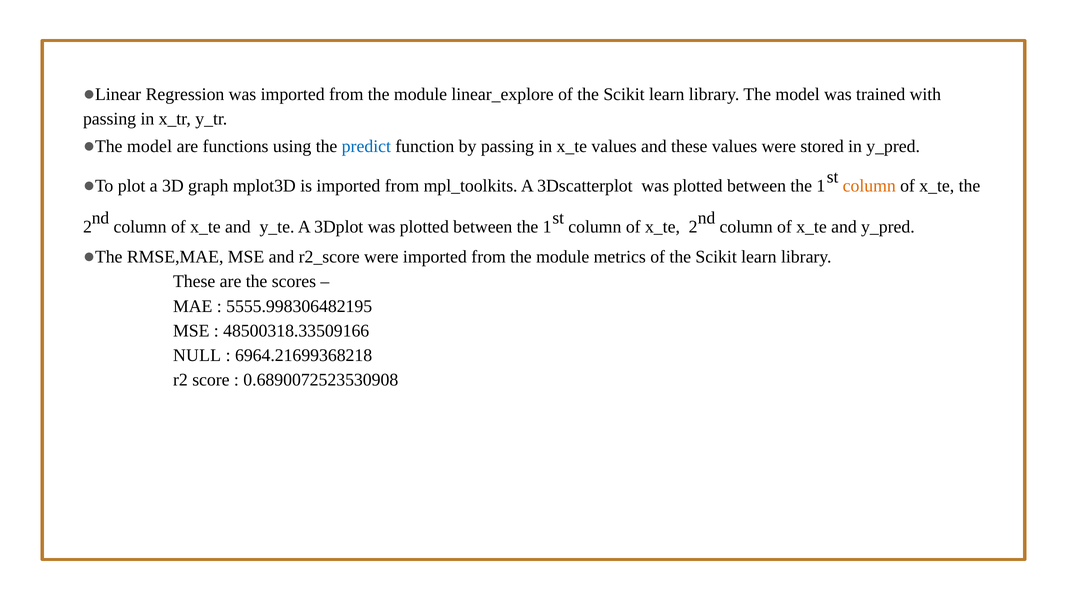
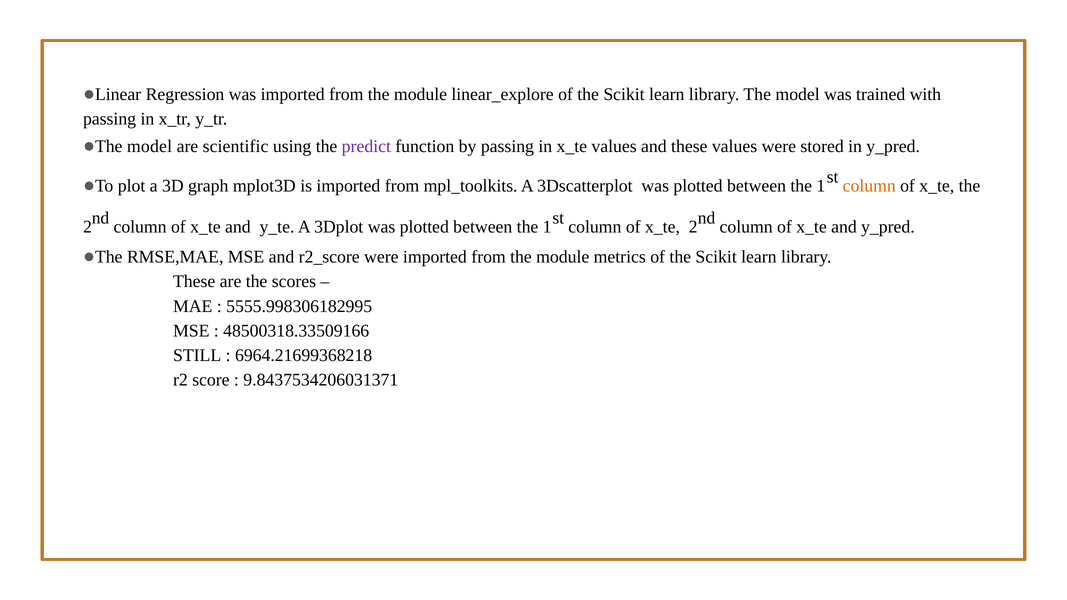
functions: functions -> scientific
predict colour: blue -> purple
5555.998306482195: 5555.998306482195 -> 5555.998306182995
NULL: NULL -> STILL
0.6890072523530908: 0.6890072523530908 -> 9.8437534206031371
